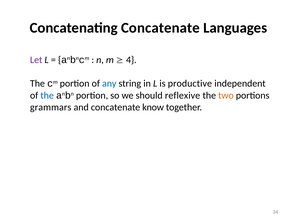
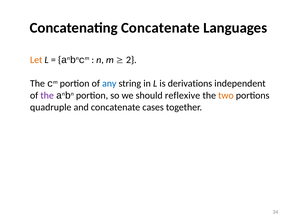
Let colour: purple -> orange
4: 4 -> 2
productive: productive -> derivations
the at (47, 95) colour: blue -> purple
grammars: grammars -> quadruple
know: know -> cases
